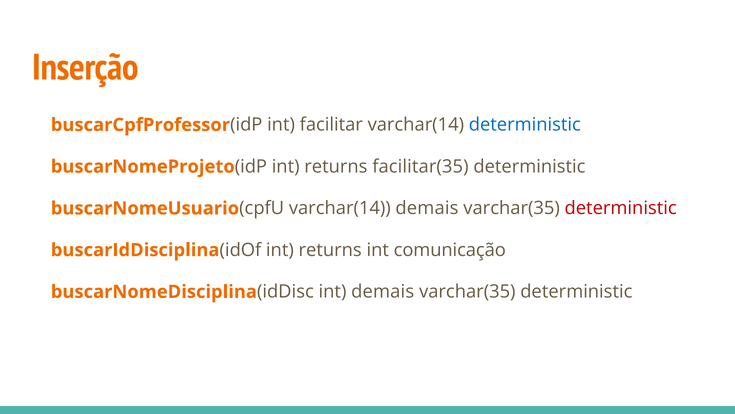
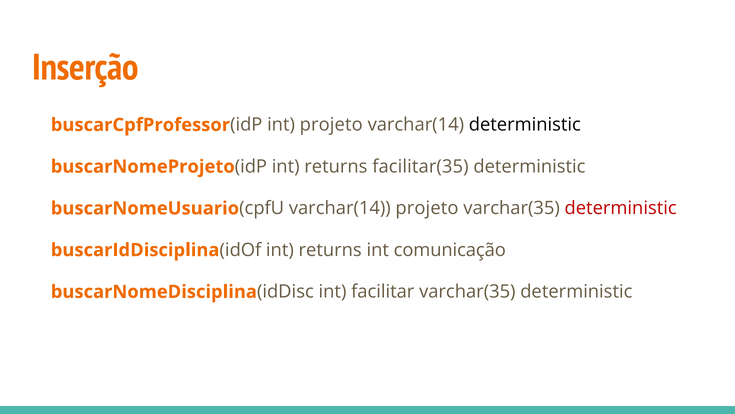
int facilitar: facilitar -> projeto
deterministic at (525, 125) colour: blue -> black
varchar(14 demais: demais -> projeto
int demais: demais -> facilitar
